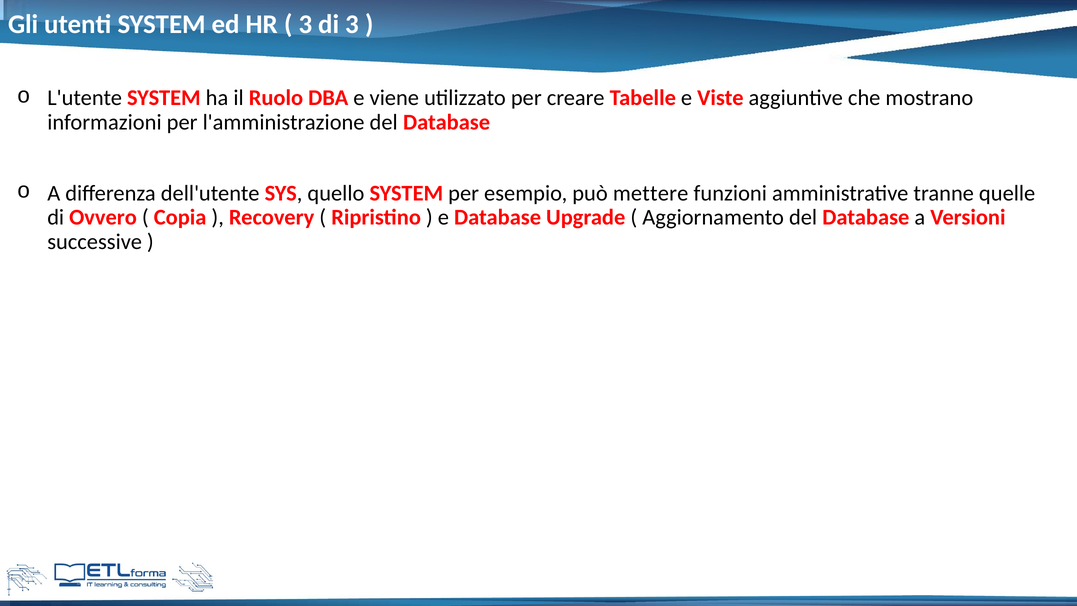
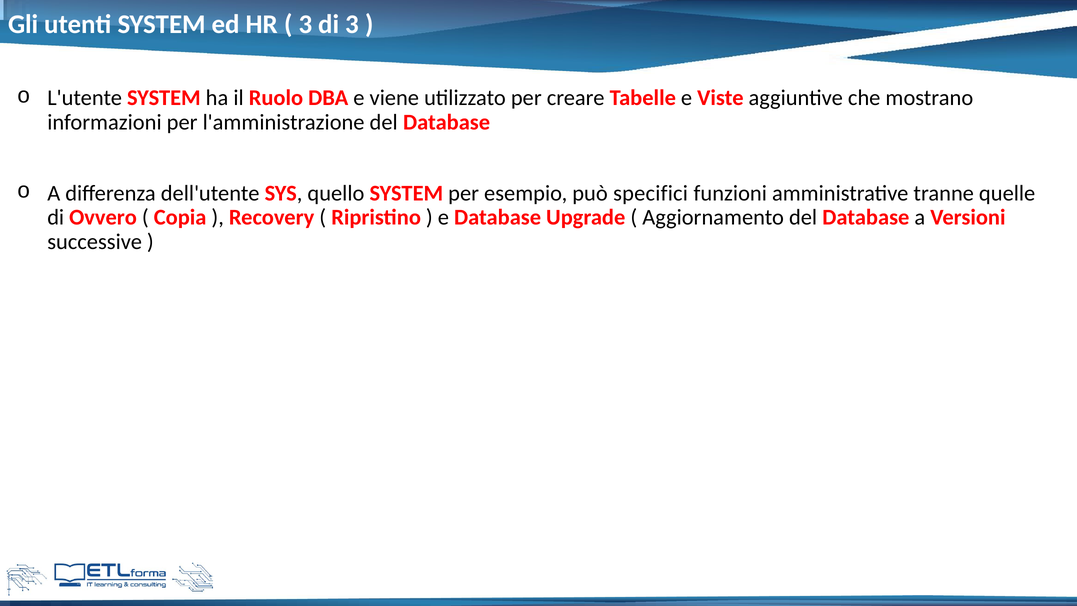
mettere: mettere -> specifici
